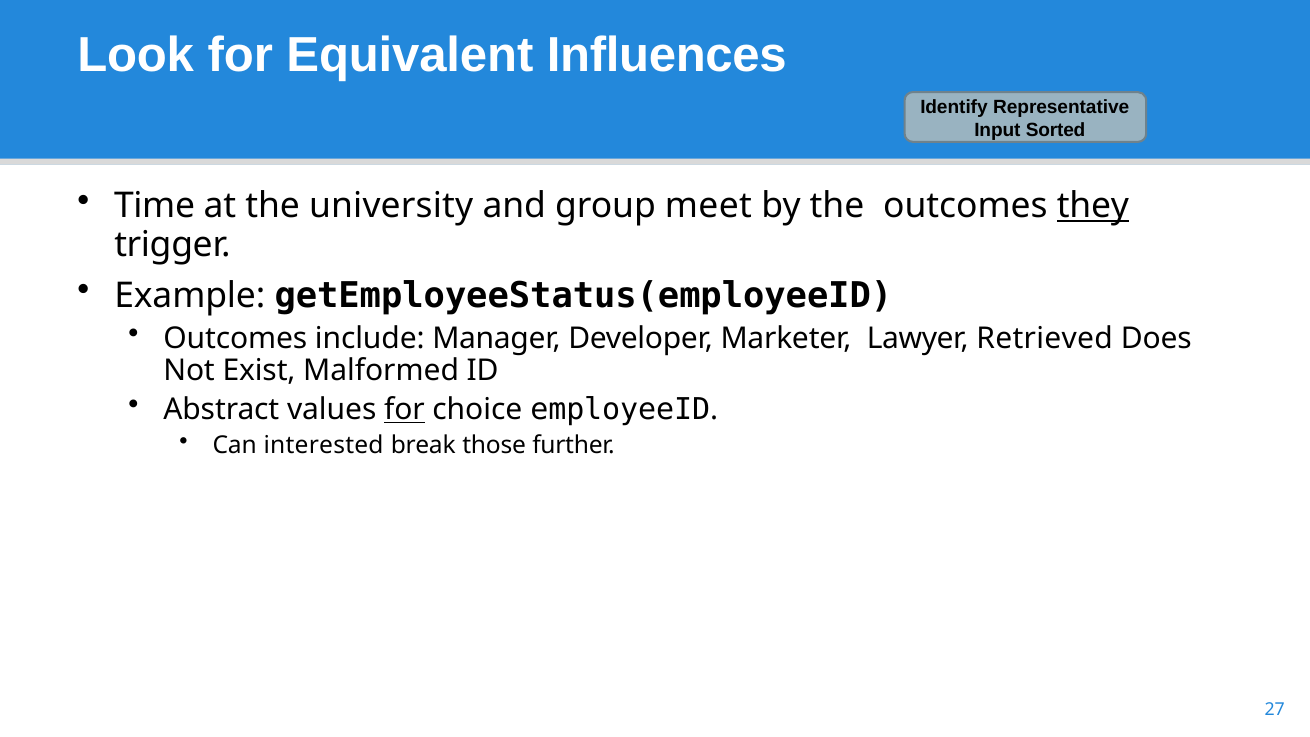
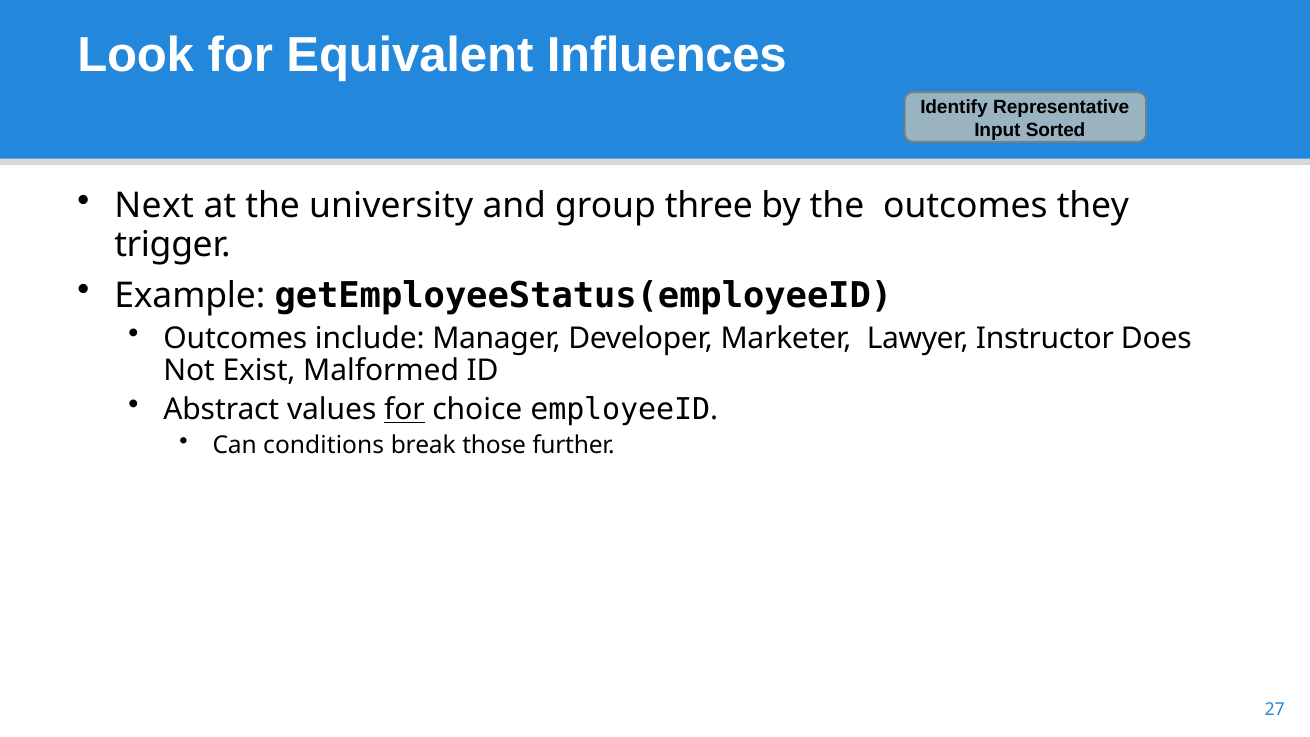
Time: Time -> Next
meet: meet -> three
they underline: present -> none
Retrieved: Retrieved -> Instructor
interested: interested -> conditions
